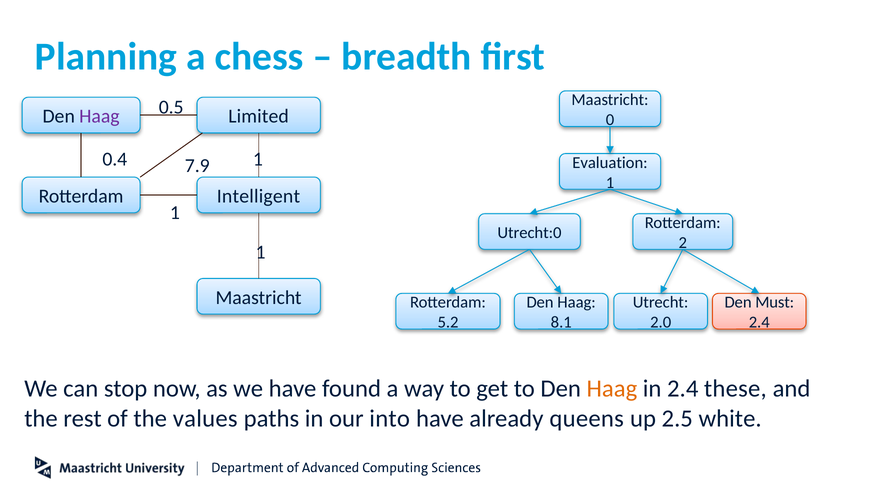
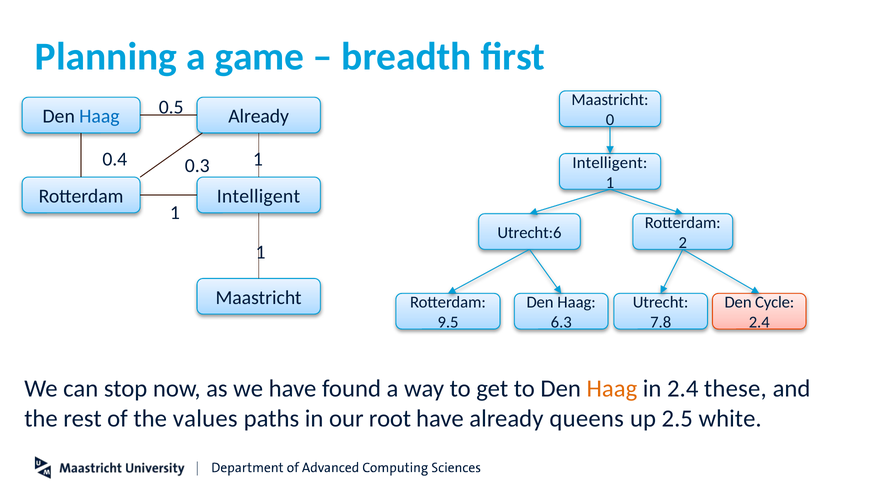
chess: chess -> game
Haag at (99, 116) colour: purple -> blue
Limited at (259, 116): Limited -> Already
Evaluation at (610, 163): Evaluation -> Intelligent
7.9: 7.9 -> 0.3
Utrecht:0: Utrecht:0 -> Utrecht:6
Must: Must -> Cycle
5.2: 5.2 -> 9.5
8.1: 8.1 -> 6.3
2.0: 2.0 -> 7.8
into: into -> root
